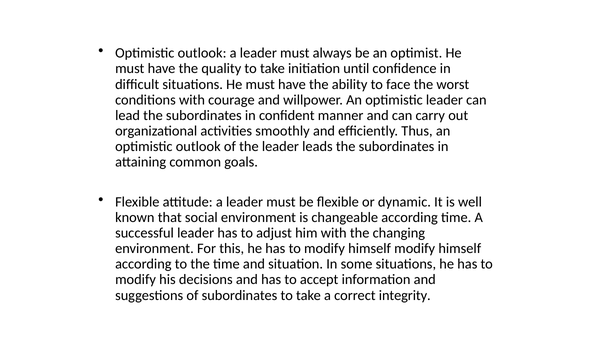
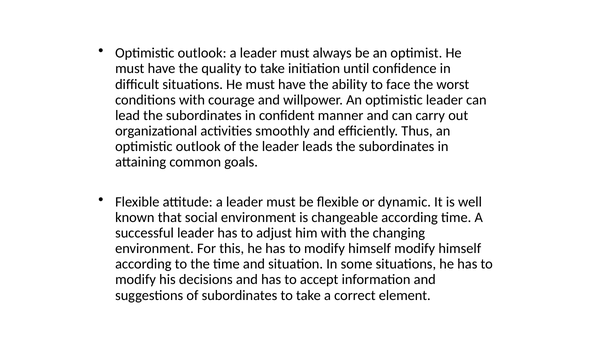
integrity: integrity -> element
